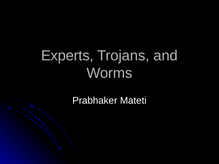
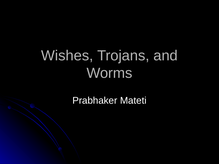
Experts: Experts -> Wishes
